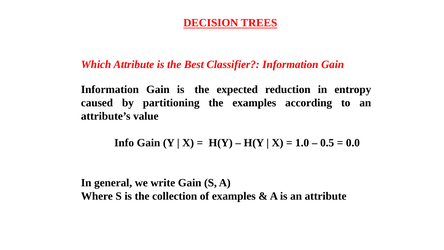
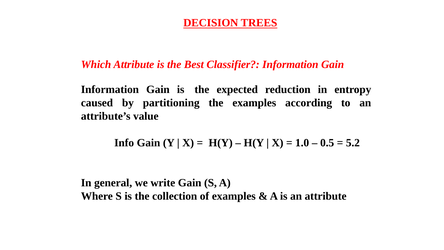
0.0: 0.0 -> 5.2
